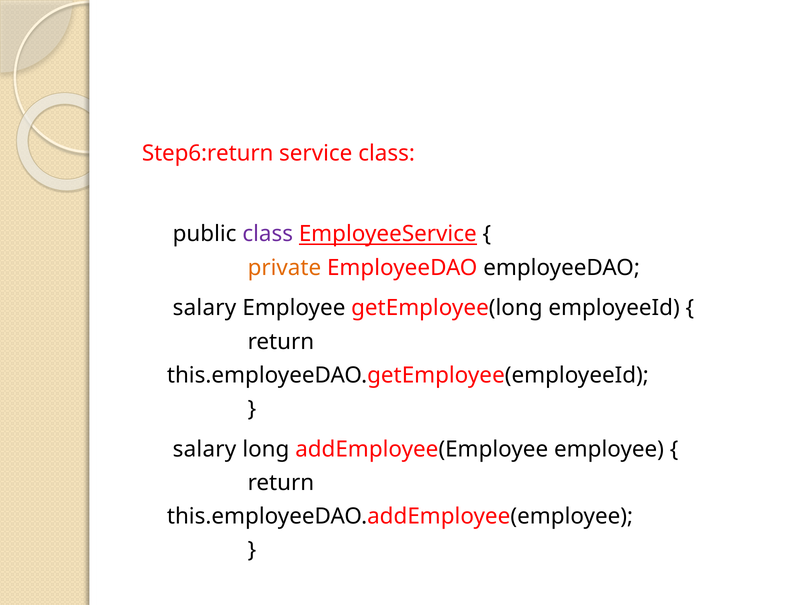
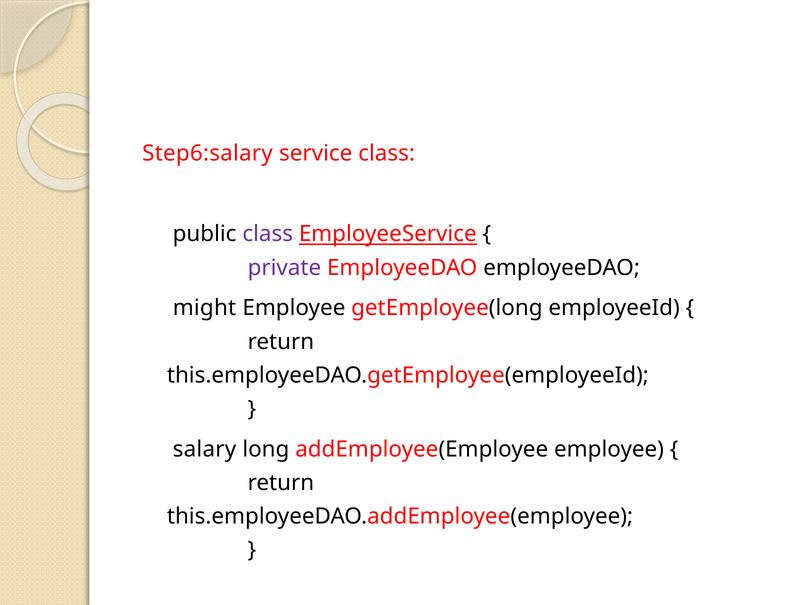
Step6:return: Step6:return -> Step6:salary
private colour: orange -> purple
salary at (204, 308): salary -> might
